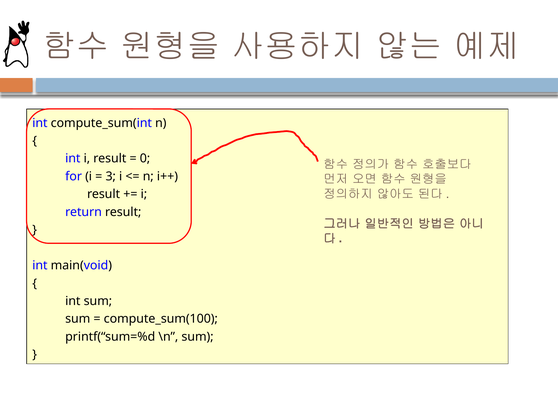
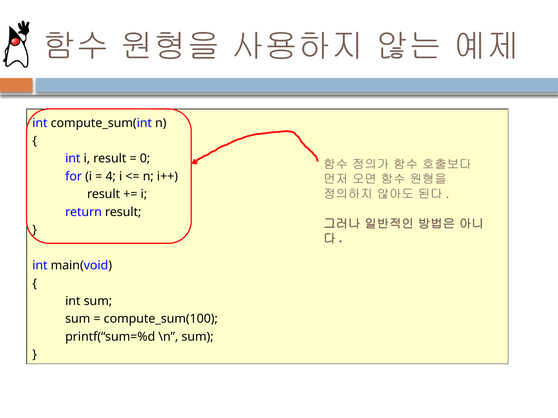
3: 3 -> 4
